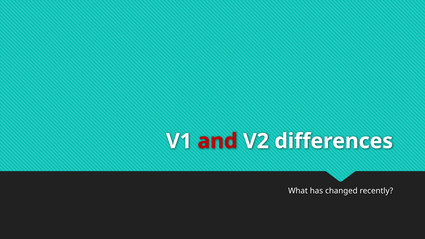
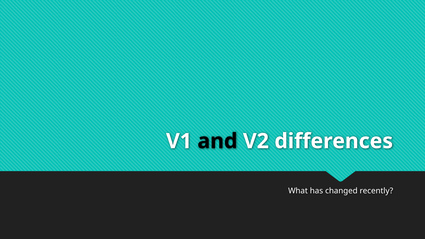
and colour: red -> black
